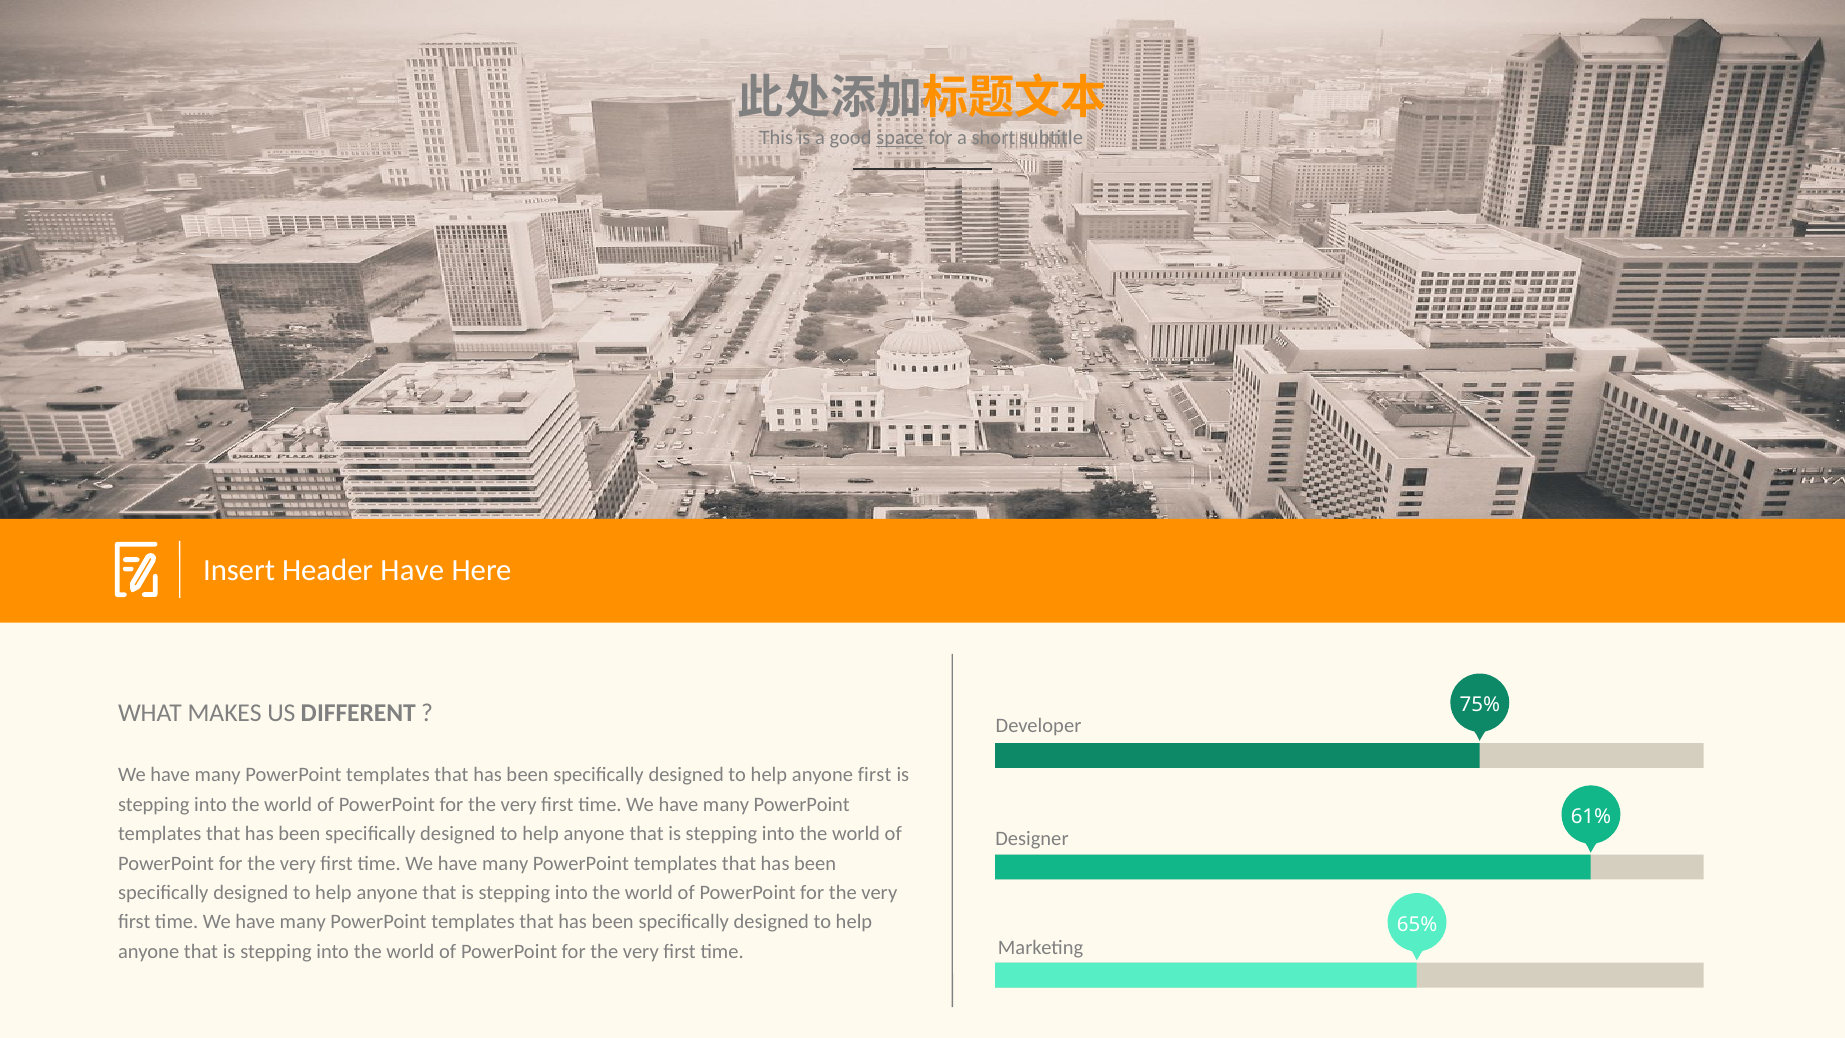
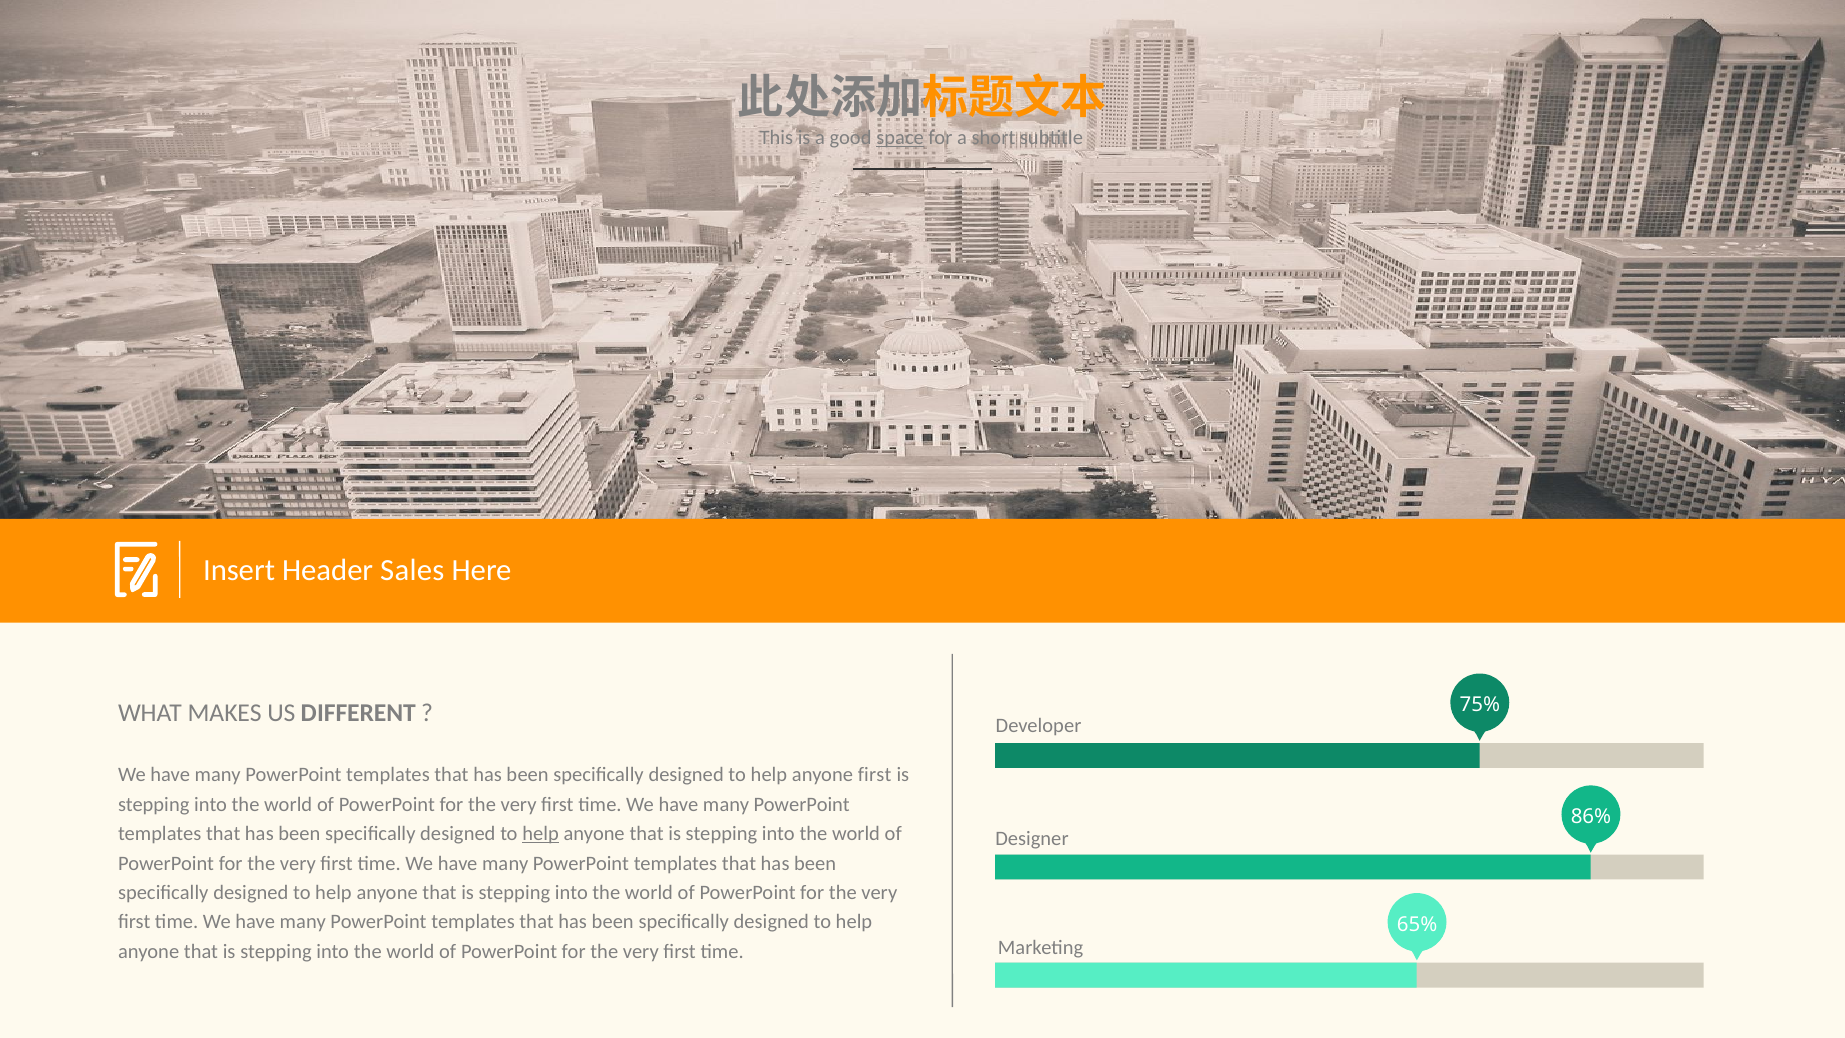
Header Have: Have -> Sales
61%: 61% -> 86%
help at (541, 834) underline: none -> present
